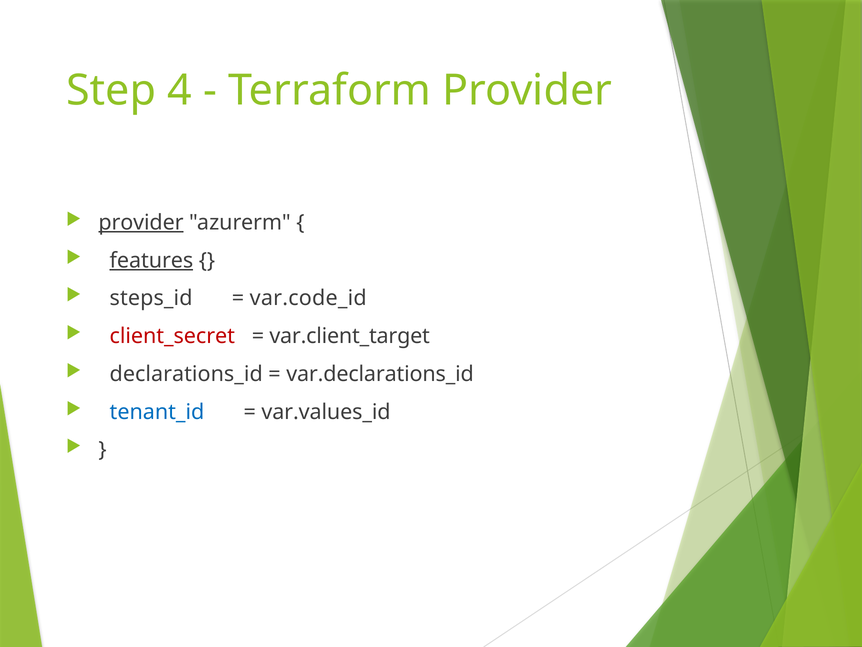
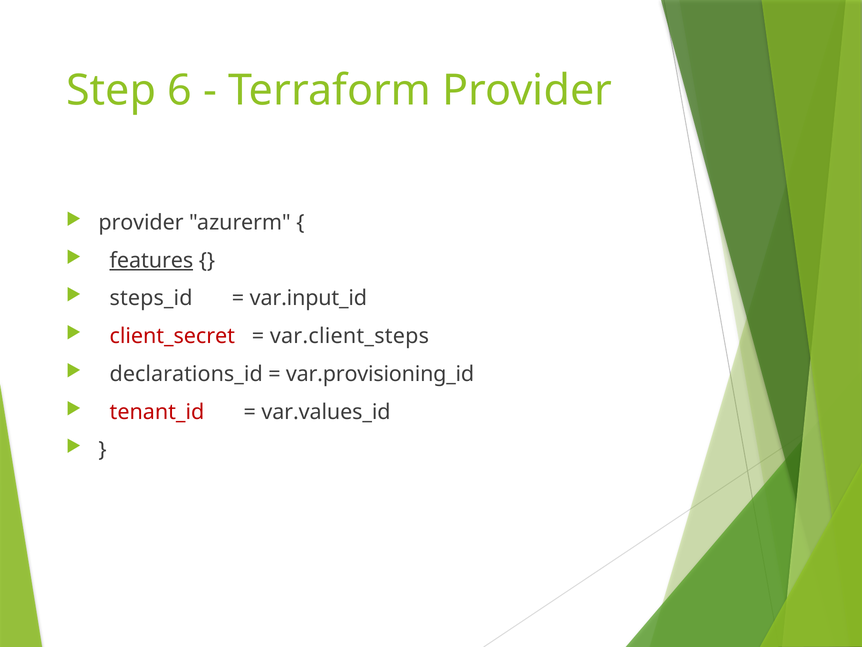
4: 4 -> 6
provider at (141, 222) underline: present -> none
var.code_id: var.code_id -> var.input_id
var.client_target: var.client_target -> var.client_steps
var.declarations_id: var.declarations_id -> var.provisioning_id
tenant_id colour: blue -> red
